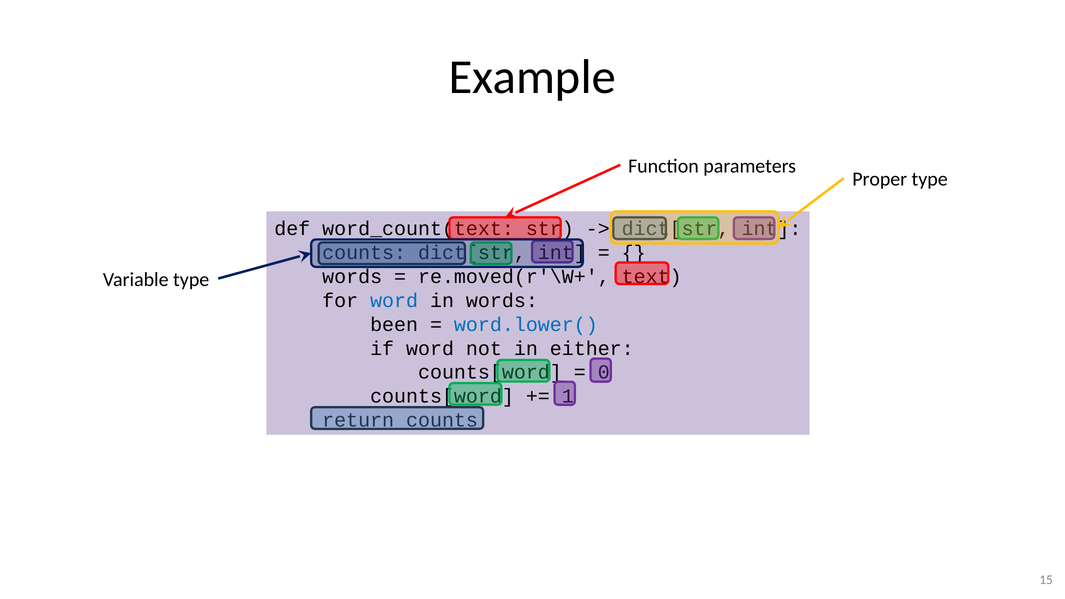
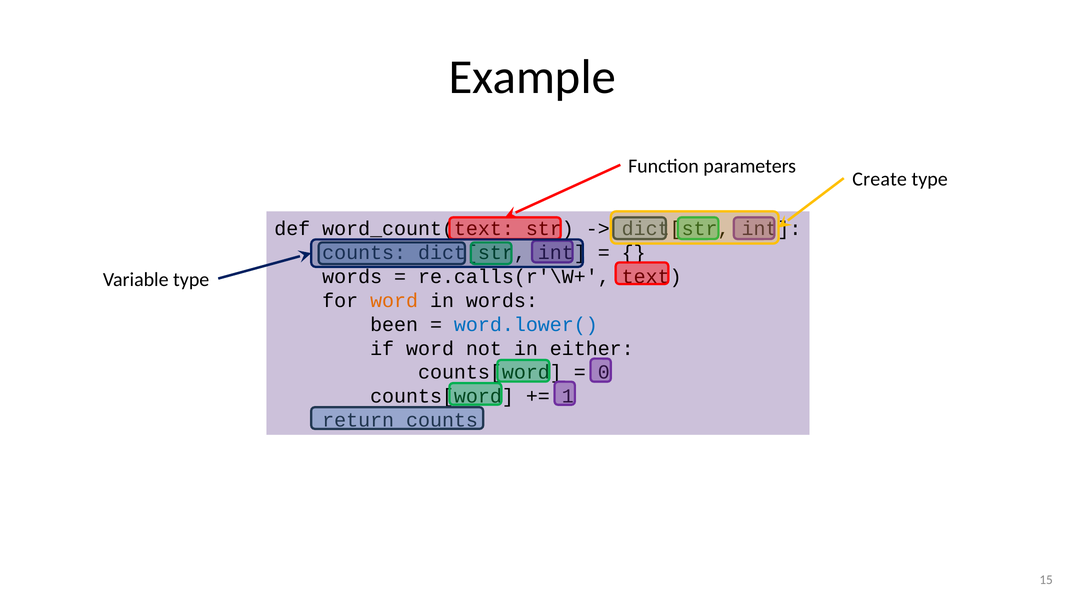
Proper: Proper -> Create
re.moved(r'\W+: re.moved(r'\W+ -> re.calls(r'\W+
word at (394, 301) colour: blue -> orange
